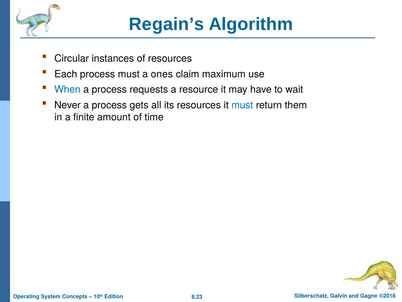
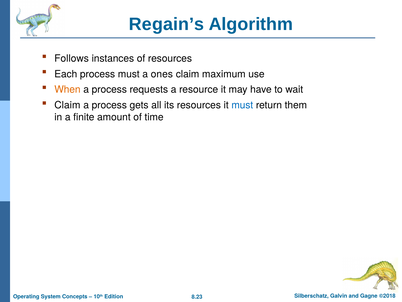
Circular: Circular -> Follows
When colour: blue -> orange
Never at (68, 105): Never -> Claim
